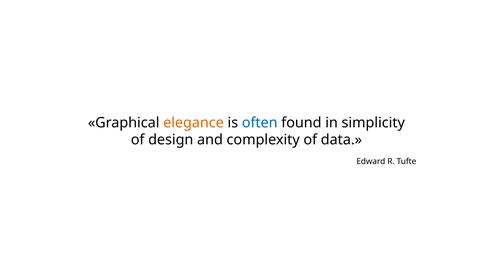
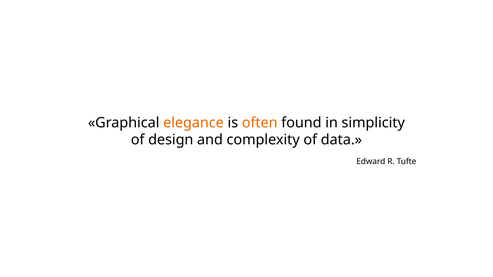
often colour: blue -> orange
